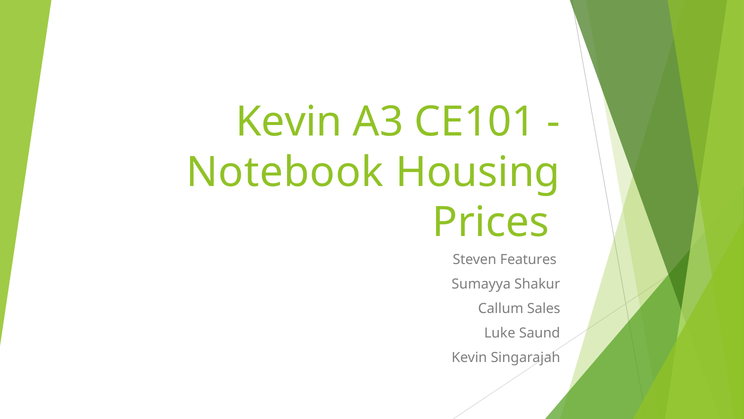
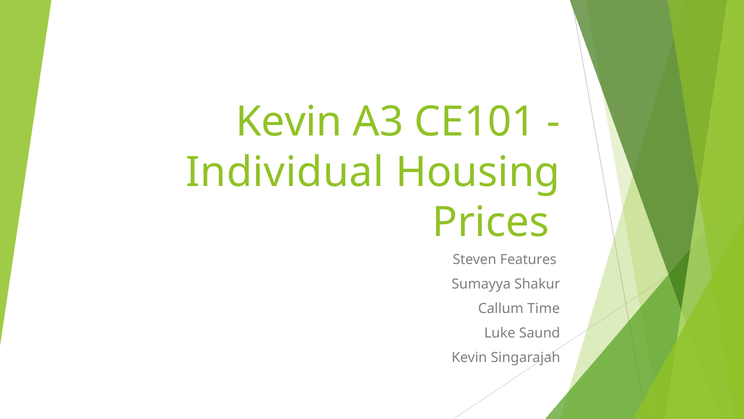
Notebook: Notebook -> Individual
Sales: Sales -> Time
